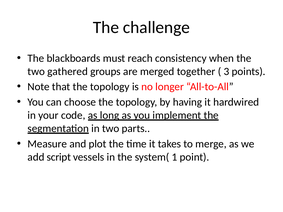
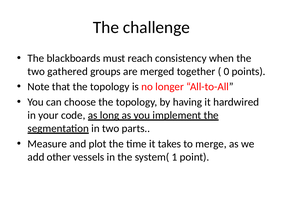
3: 3 -> 0
script: script -> other
